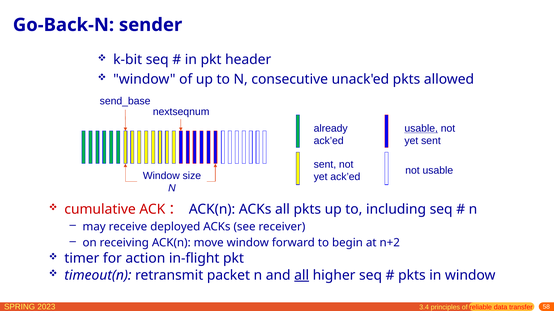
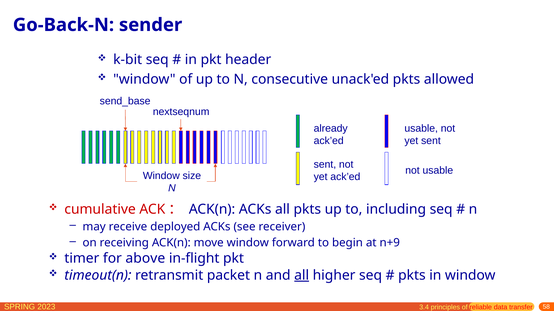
usable at (421, 129) underline: present -> none
n+2: n+2 -> n+9
action: action -> above
